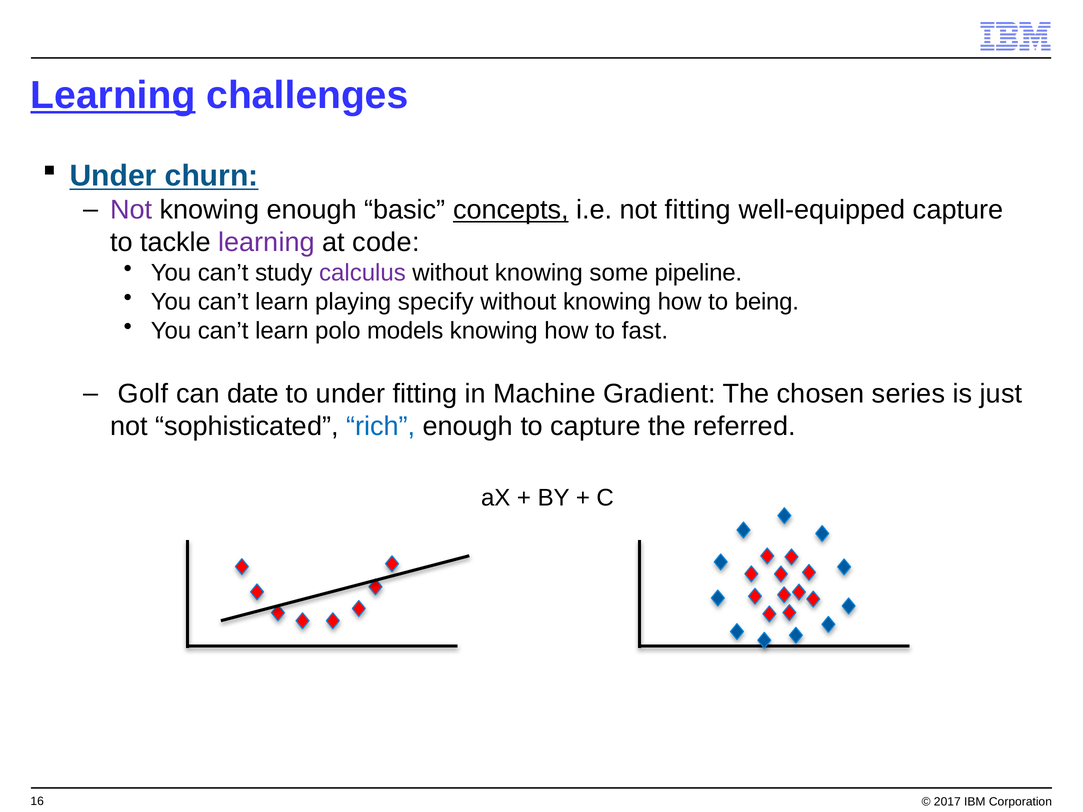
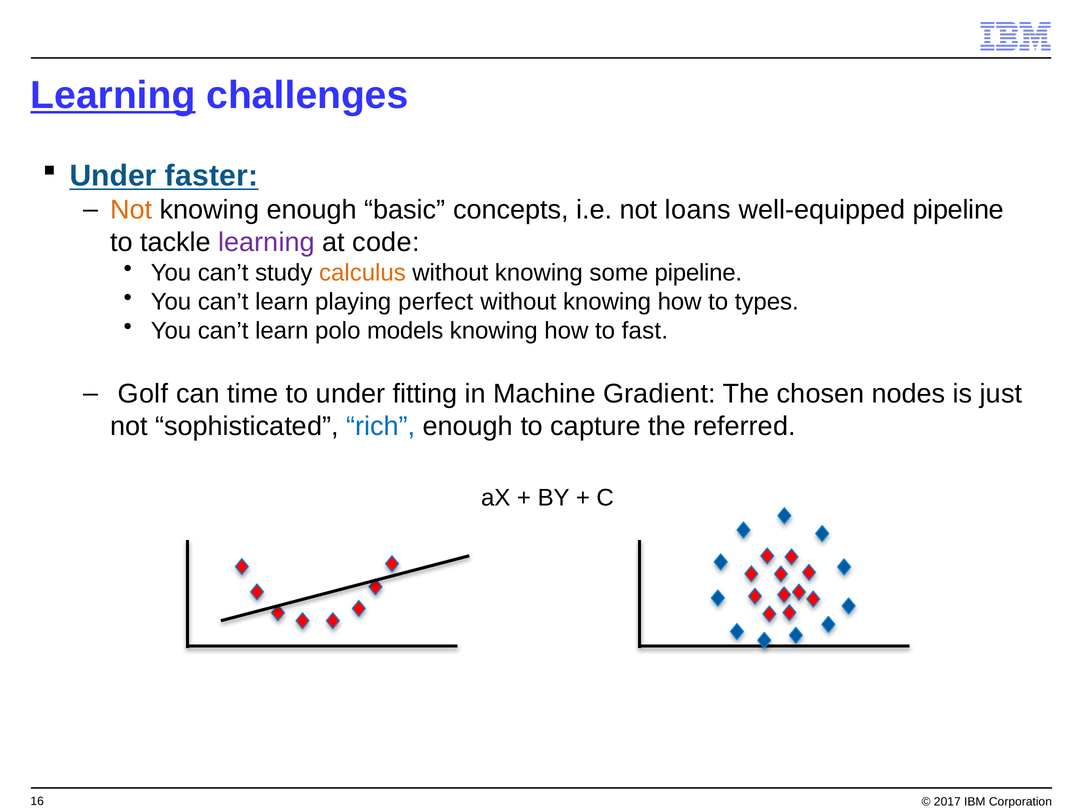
churn: churn -> faster
Not at (131, 210) colour: purple -> orange
concepts underline: present -> none
not fitting: fitting -> loans
well-equipped capture: capture -> pipeline
calculus colour: purple -> orange
specify: specify -> perfect
being: being -> types
date: date -> time
series: series -> nodes
